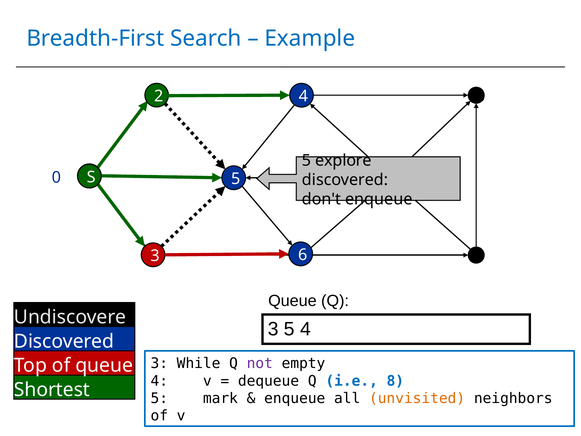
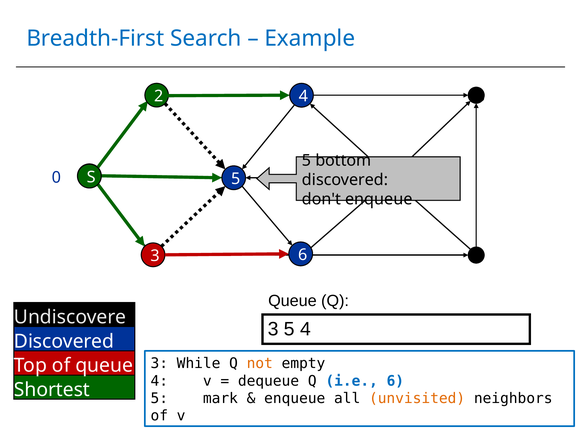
explore: explore -> bottom
not colour: purple -> orange
i.e 8: 8 -> 6
